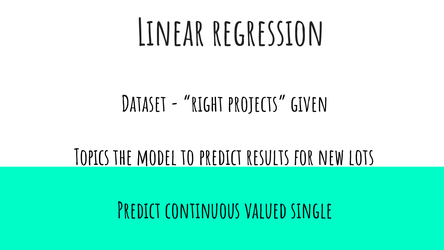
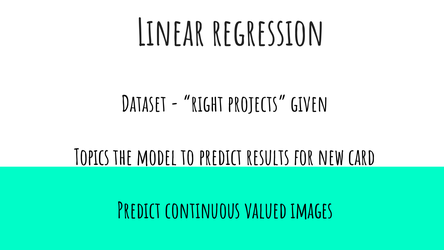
lots: lots -> card
single: single -> images
